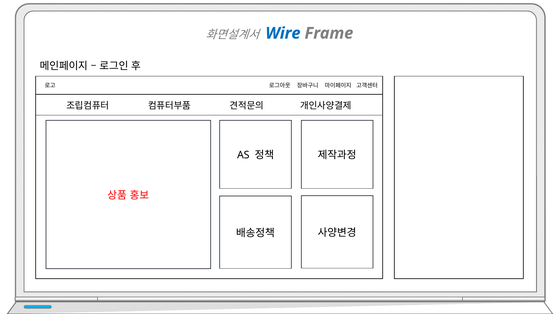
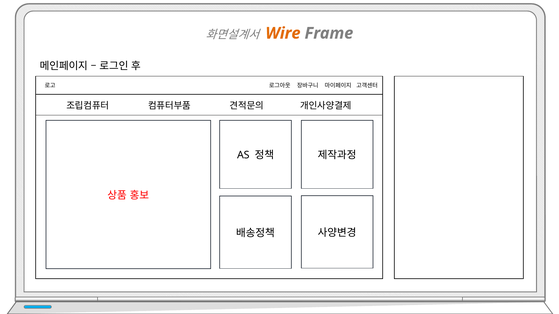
Wire colour: blue -> orange
